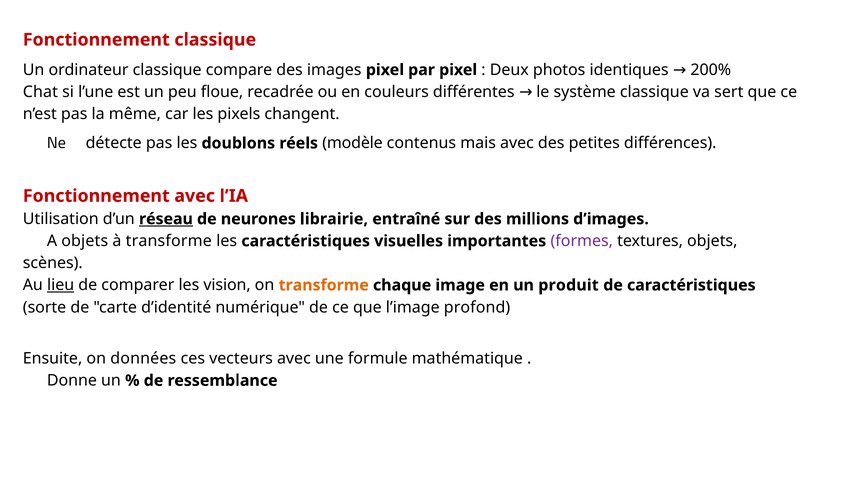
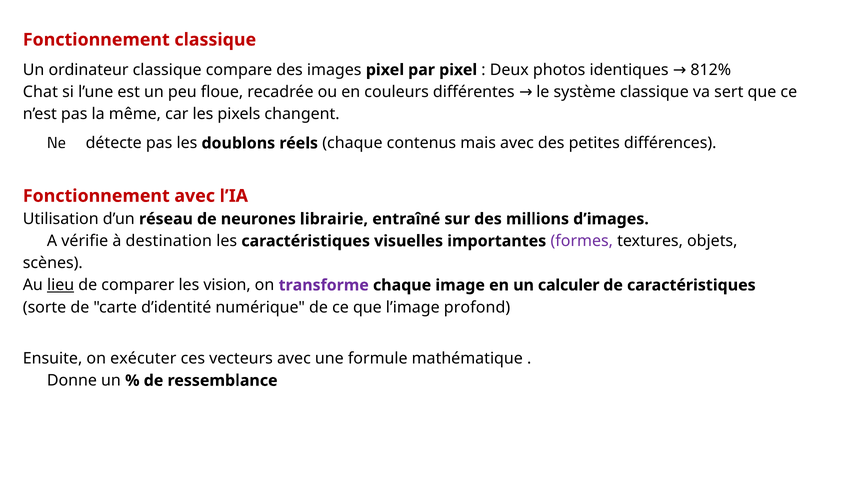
200%: 200% -> 812%
réels modèle: modèle -> chaque
réseau underline: present -> none
A objets: objets -> vérifie
à transforme: transforme -> destination
transforme at (324, 285) colour: orange -> purple
produit: produit -> calculer
données: données -> exécuter
